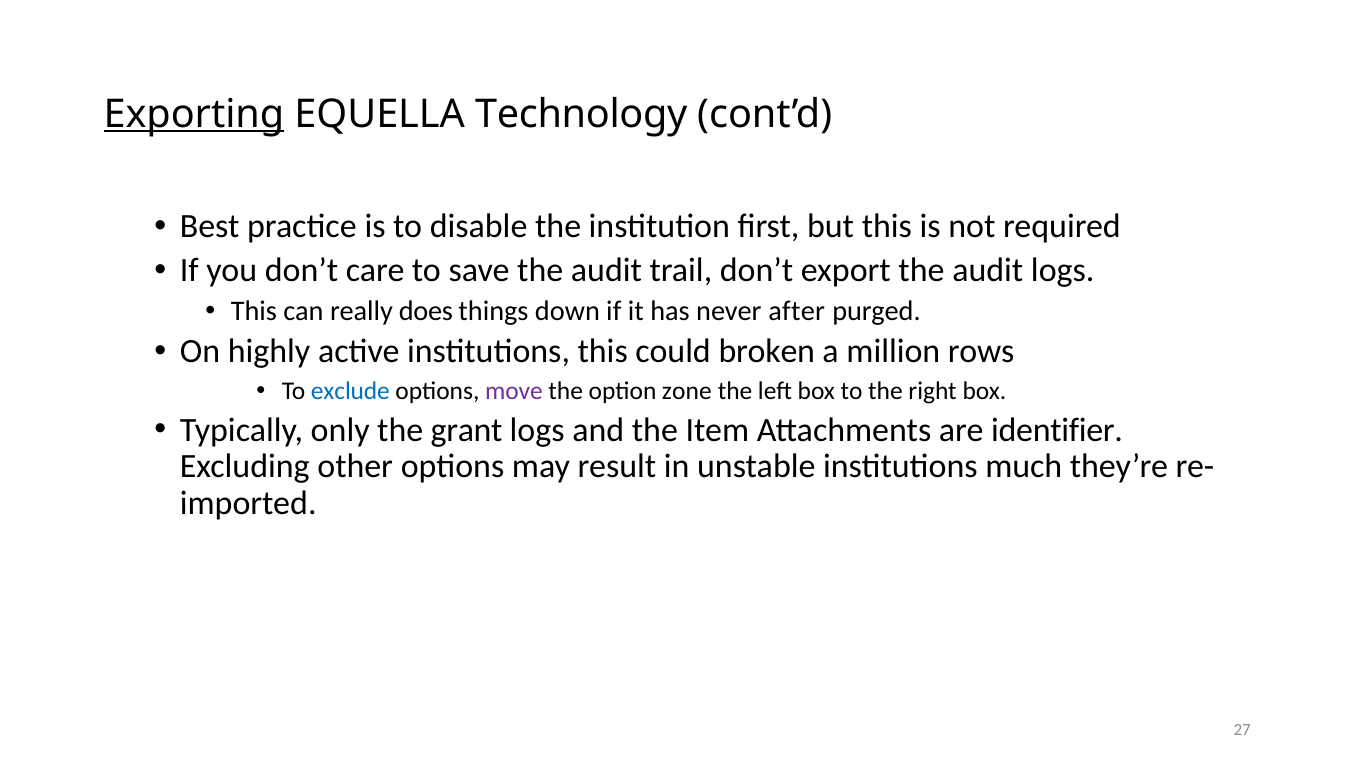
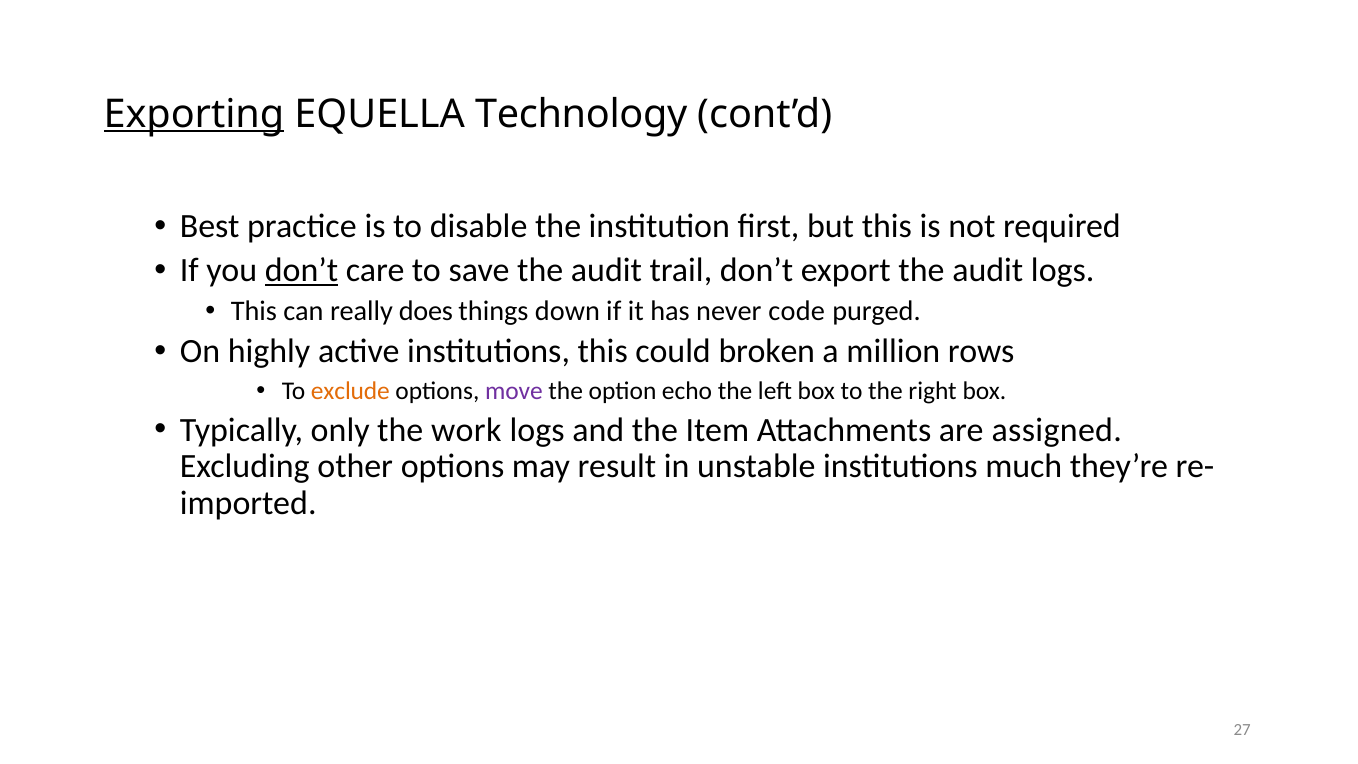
don’t at (301, 270) underline: none -> present
after: after -> code
exclude colour: blue -> orange
zone: zone -> echo
grant: grant -> work
identifier: identifier -> assigned
